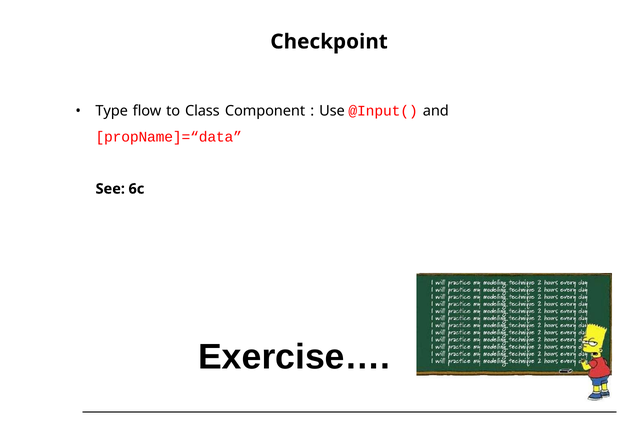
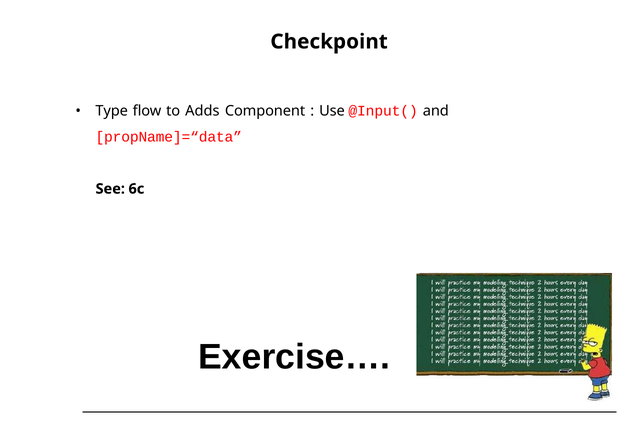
Class: Class -> Adds
